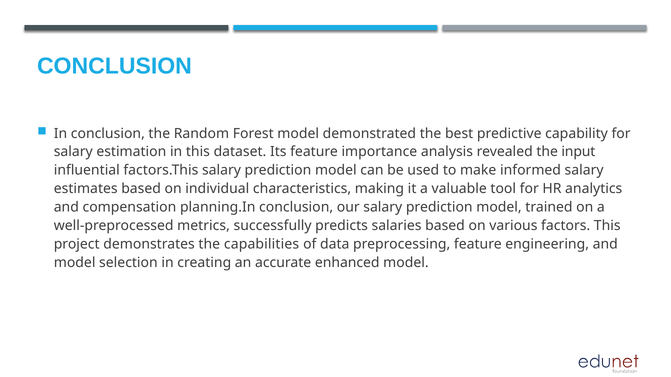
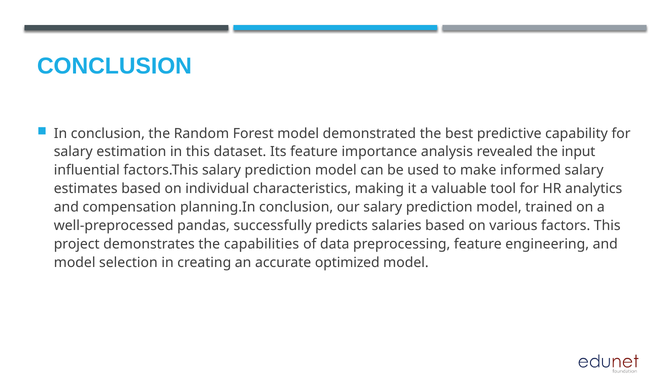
metrics: metrics -> pandas
enhanced: enhanced -> optimized
